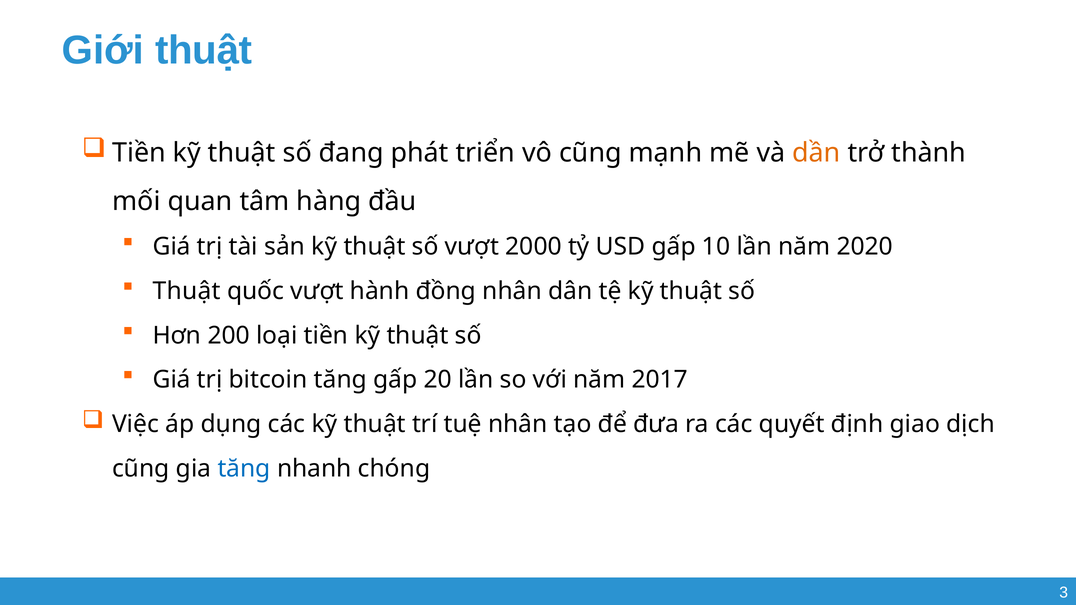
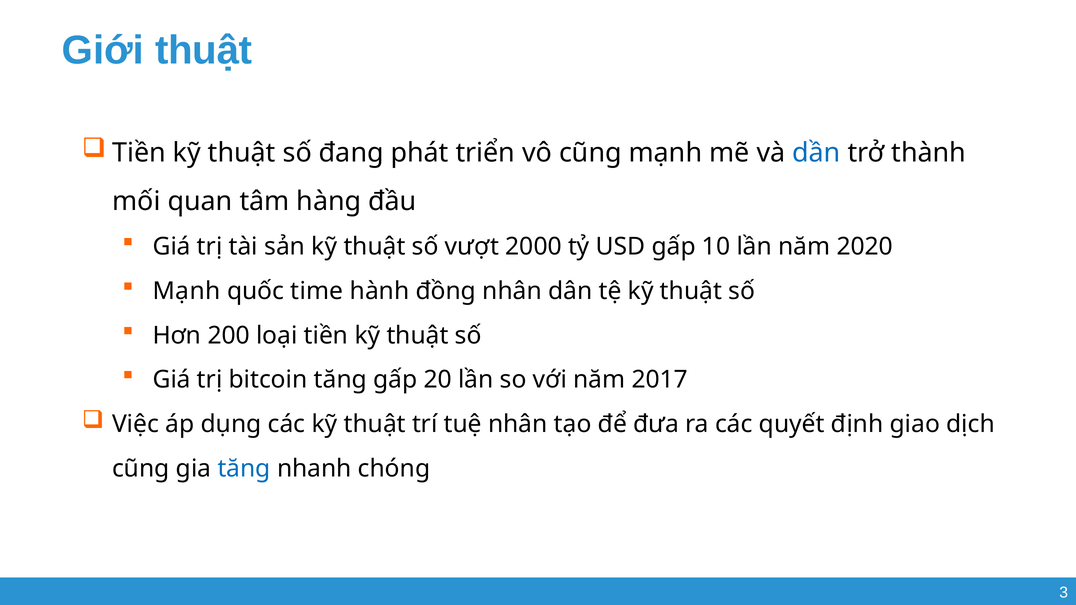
dần colour: orange -> blue
Thuật at (187, 291): Thuật -> Mạnh
quốc vượt: vượt -> time
